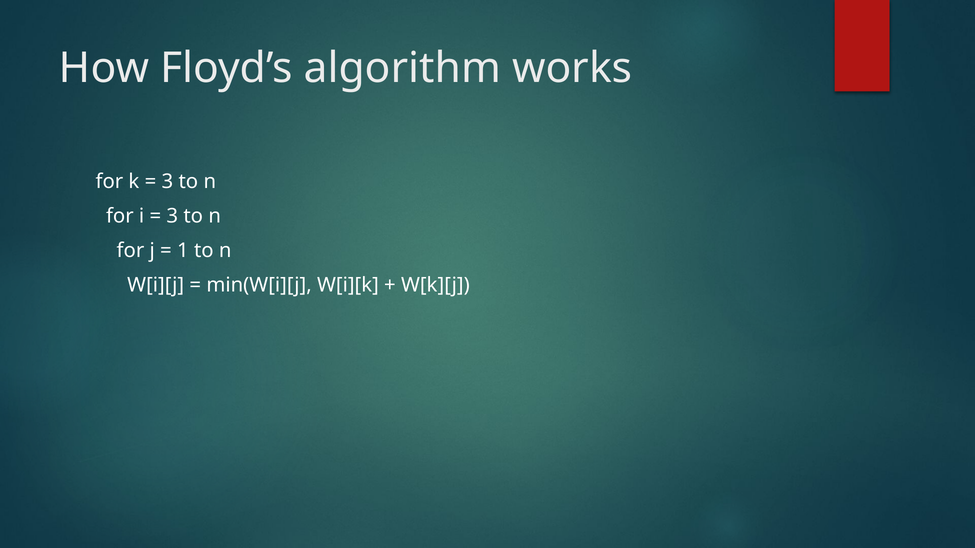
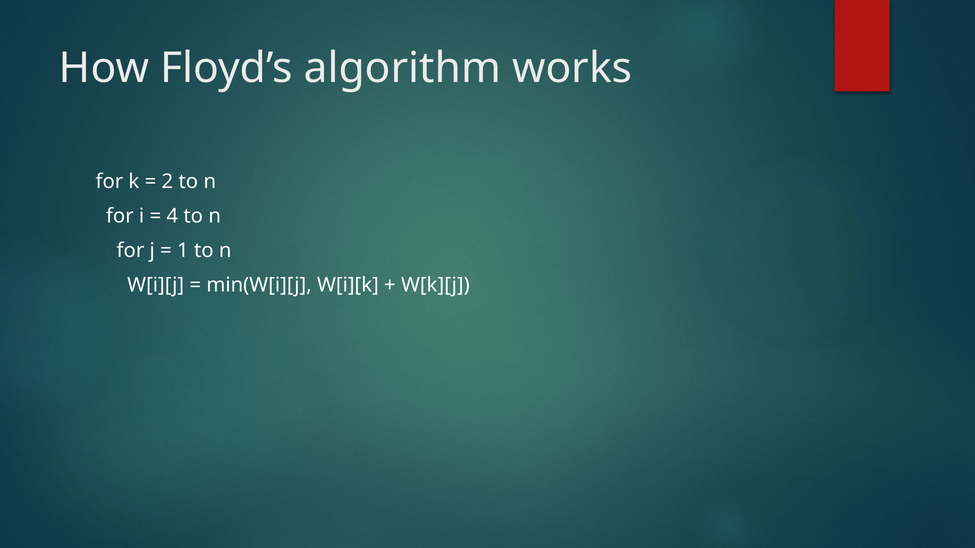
3 at (167, 181): 3 -> 2
3 at (172, 216): 3 -> 4
